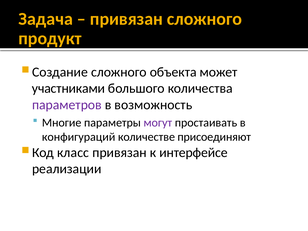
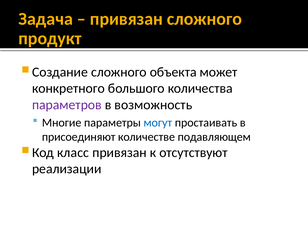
участниками: участниками -> конкретного
могут colour: purple -> blue
конфигураций: конфигураций -> присоединяют
присоединяют: присоединяют -> подавляющем
интерфейсе: интерфейсе -> отсутствуют
